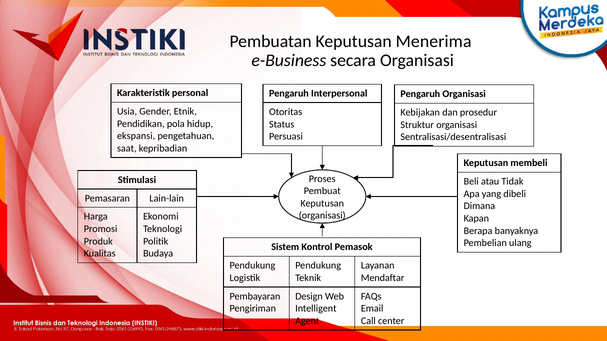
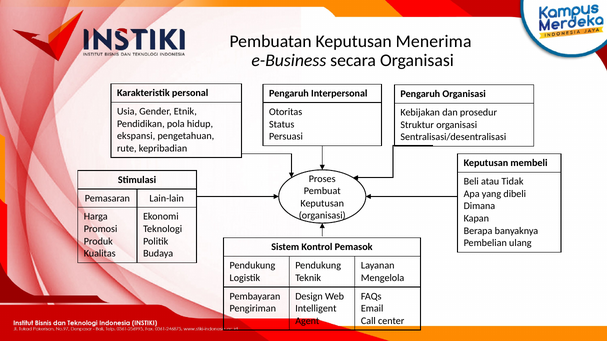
saat: saat -> rute
Mendaftar: Mendaftar -> Mengelola
